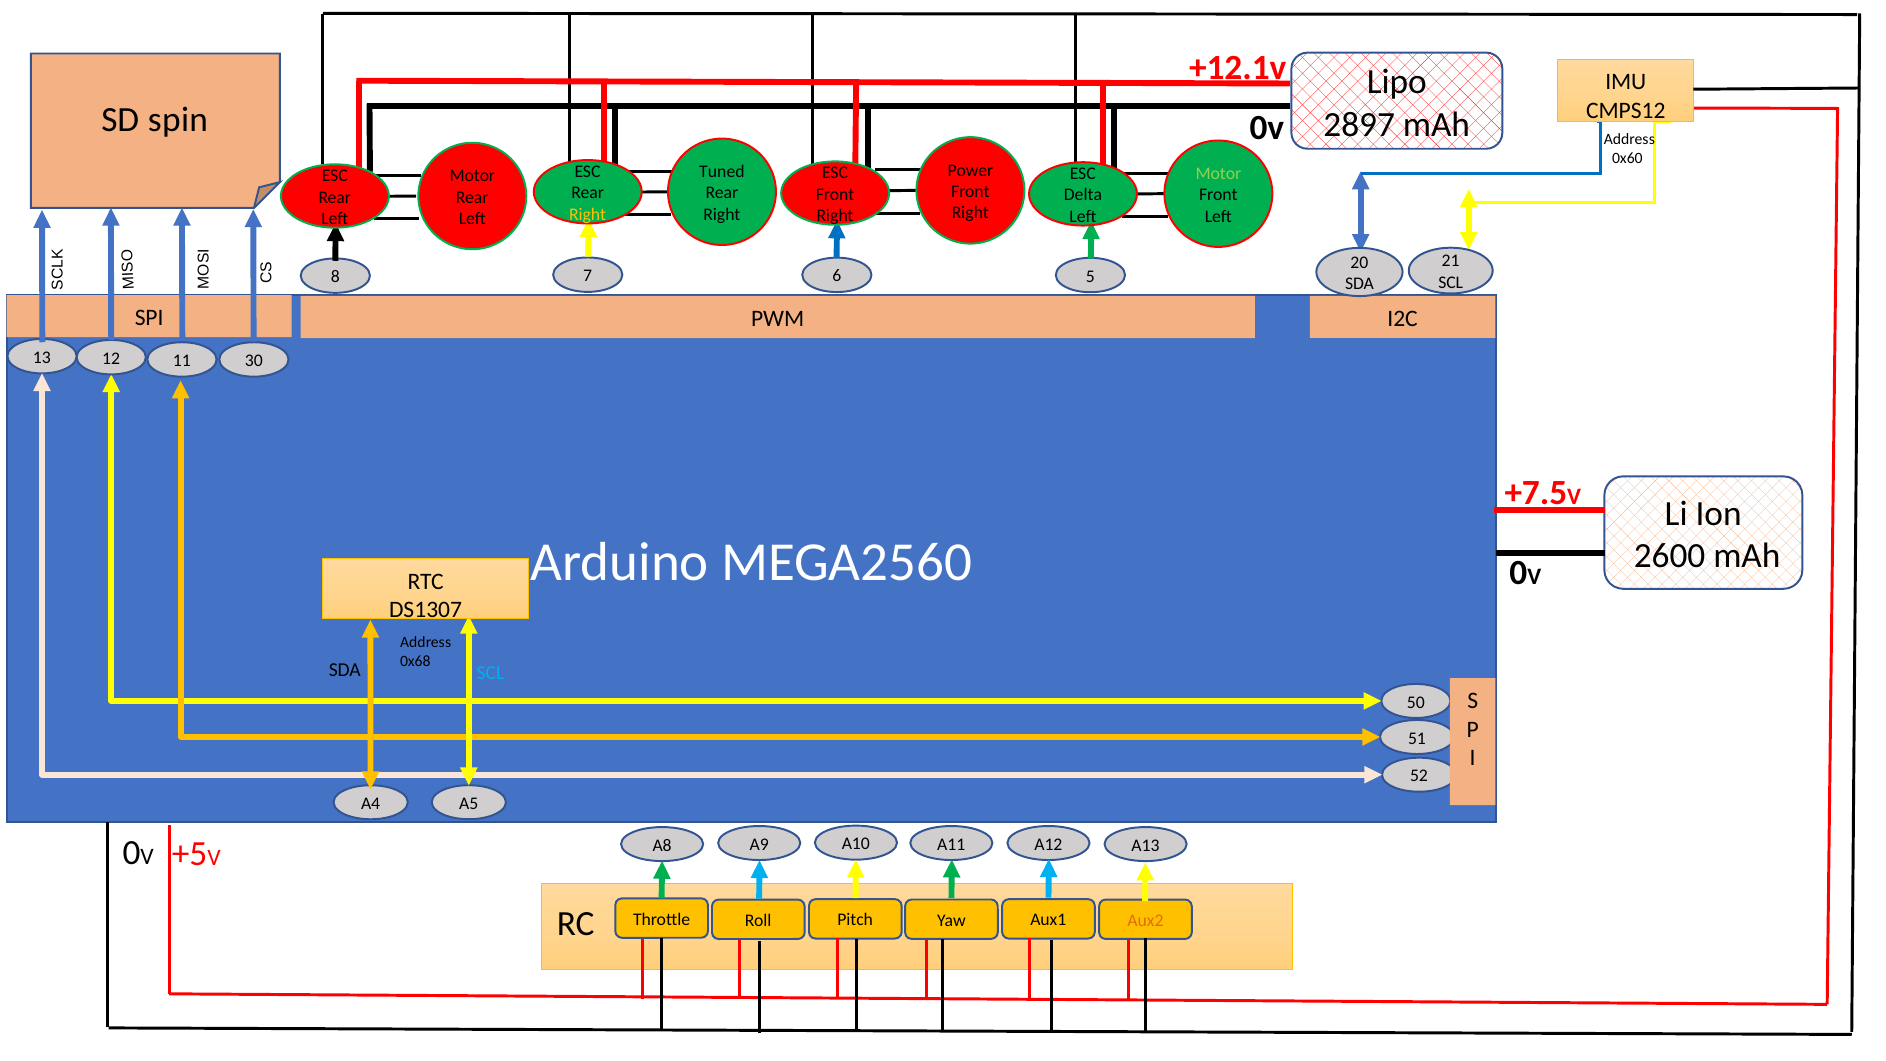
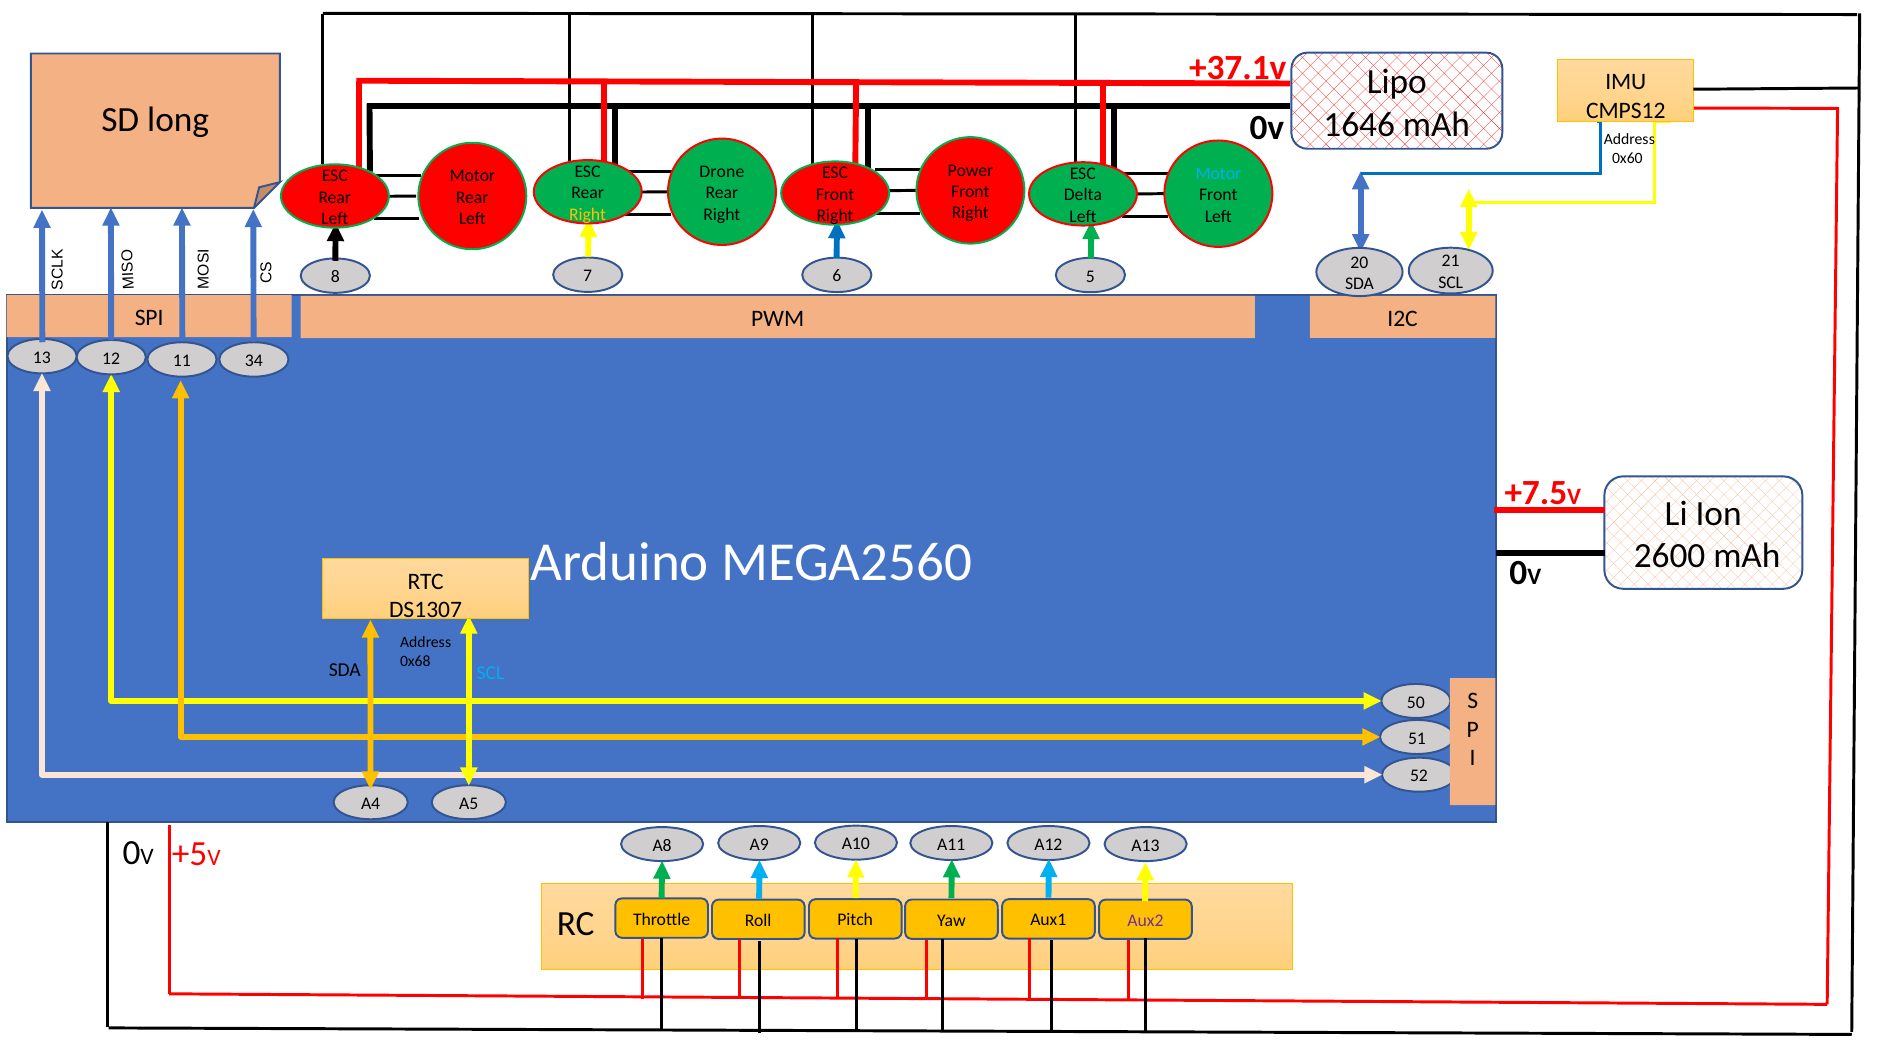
+12.1v: +12.1v -> +37.1v
spin: spin -> long
2897: 2897 -> 1646
Tuned: Tuned -> Drone
Motor at (1218, 174) colour: light green -> light blue
30: 30 -> 34
Aux2 colour: orange -> purple
